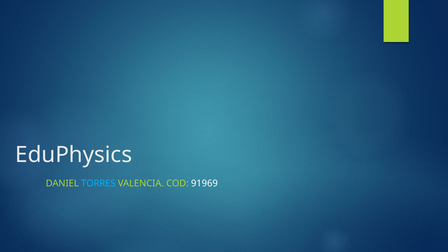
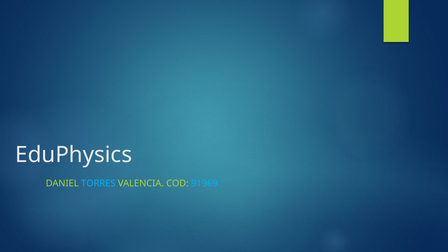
91969 colour: white -> light blue
